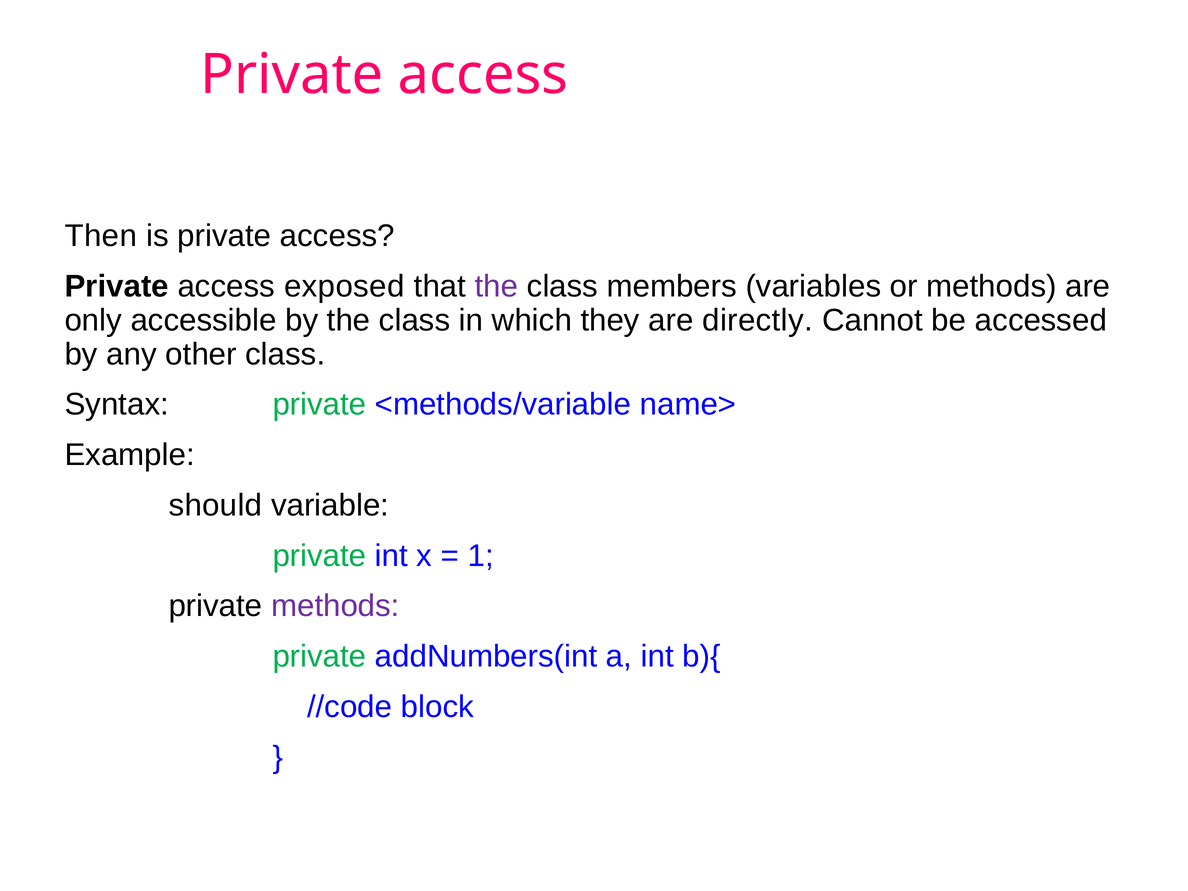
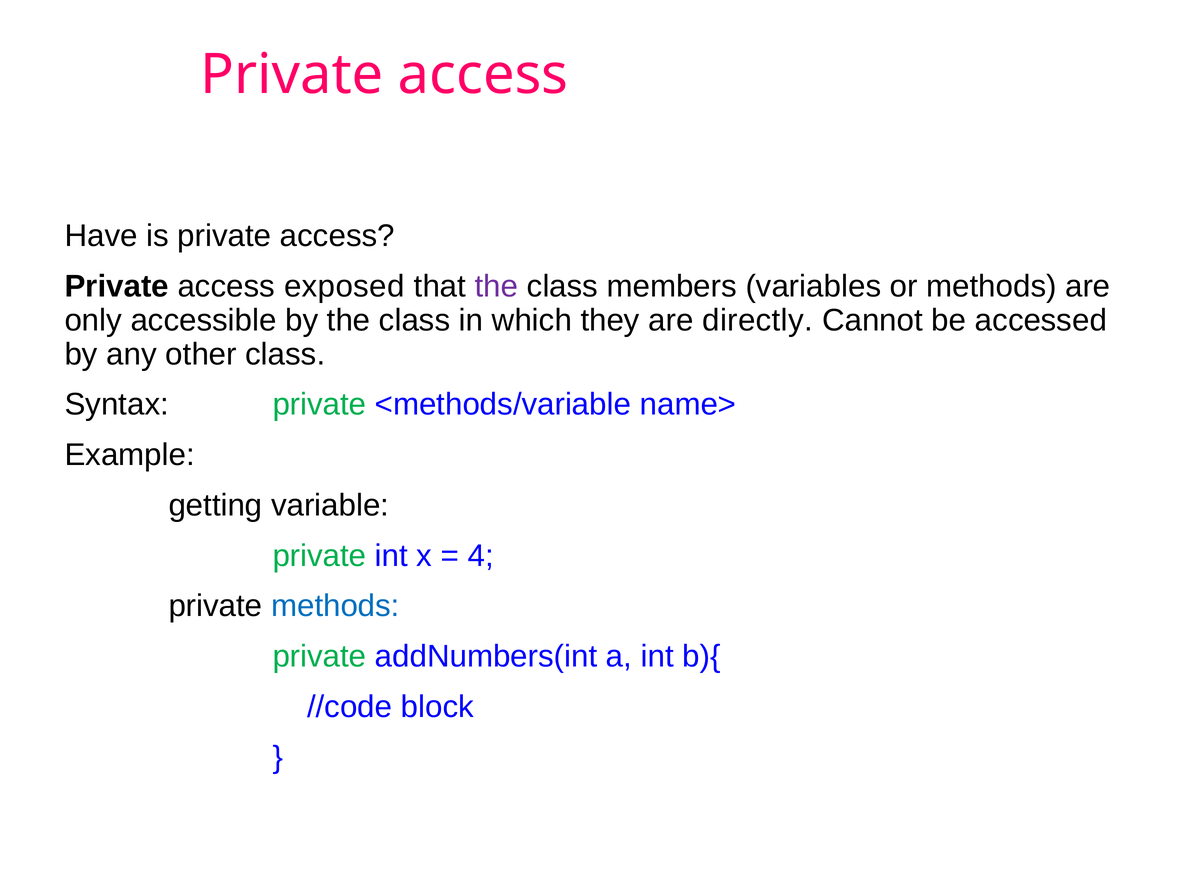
Then: Then -> Have
should: should -> getting
1: 1 -> 4
methods at (335, 606) colour: purple -> blue
